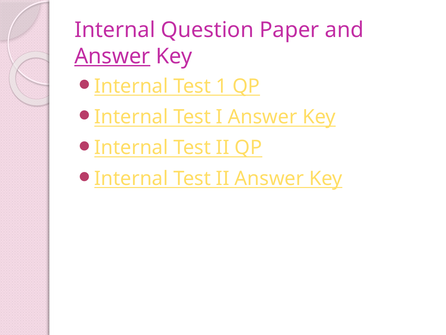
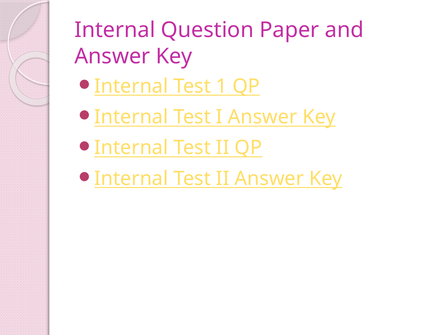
Answer at (112, 56) underline: present -> none
